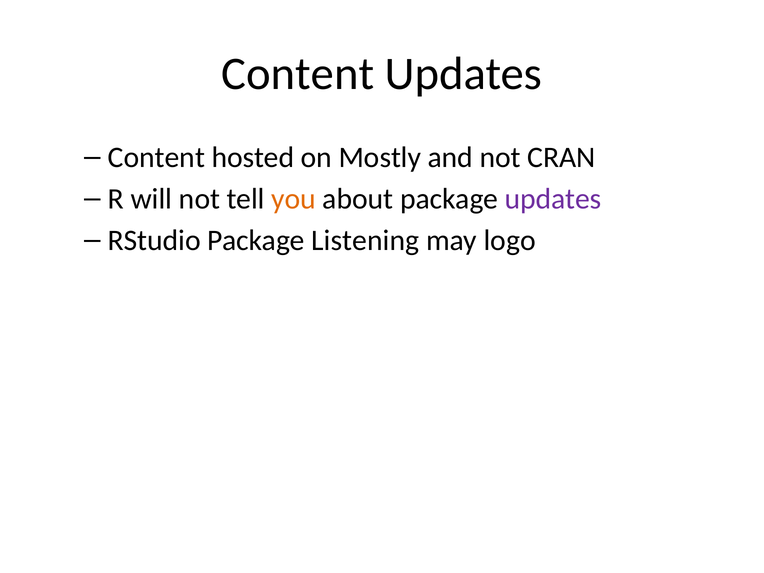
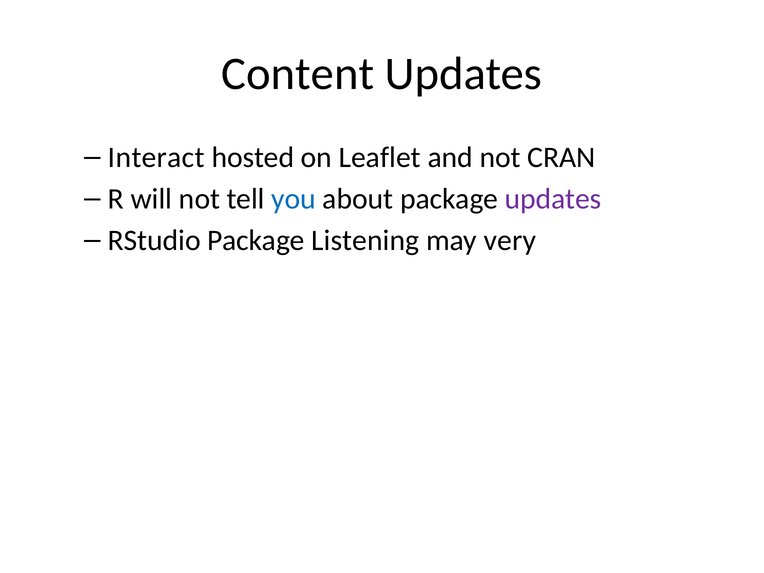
Content at (156, 157): Content -> Interact
Mostly: Mostly -> Leaflet
you colour: orange -> blue
logo: logo -> very
